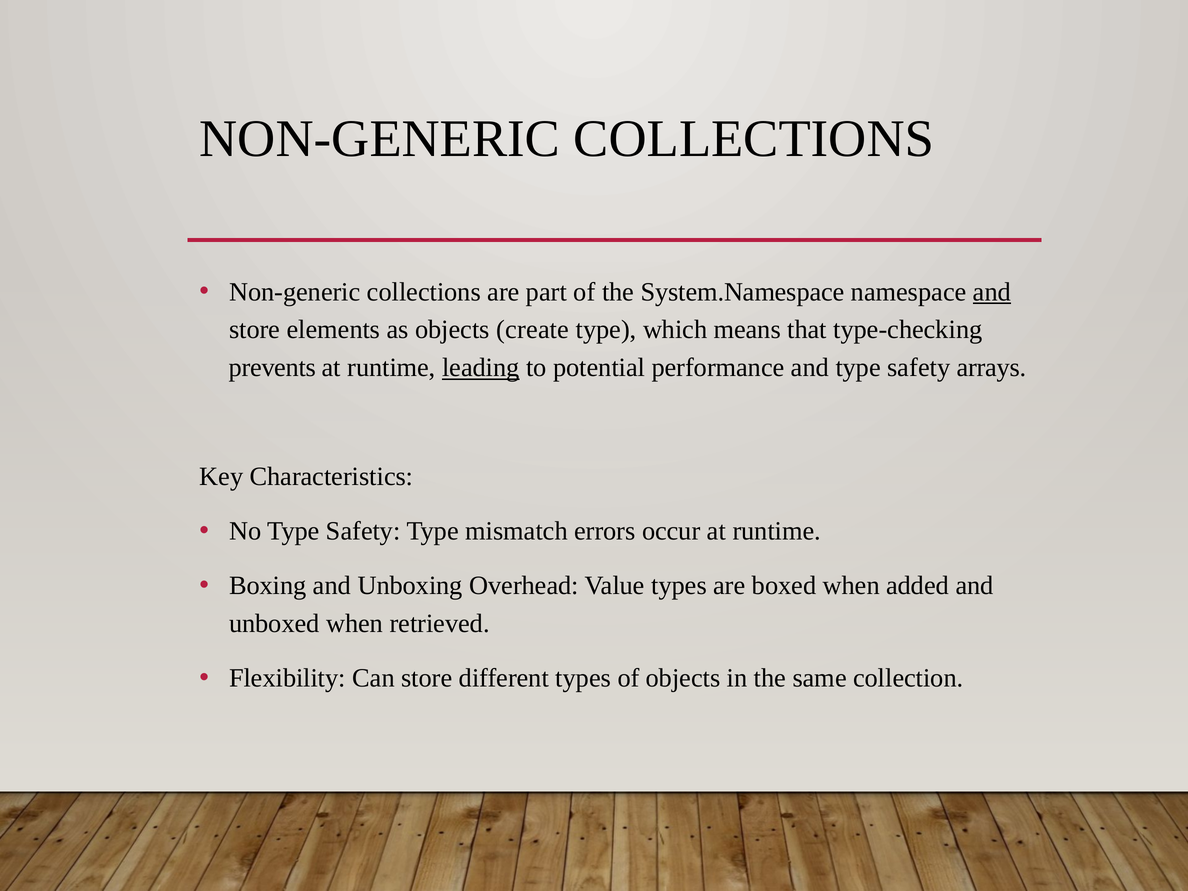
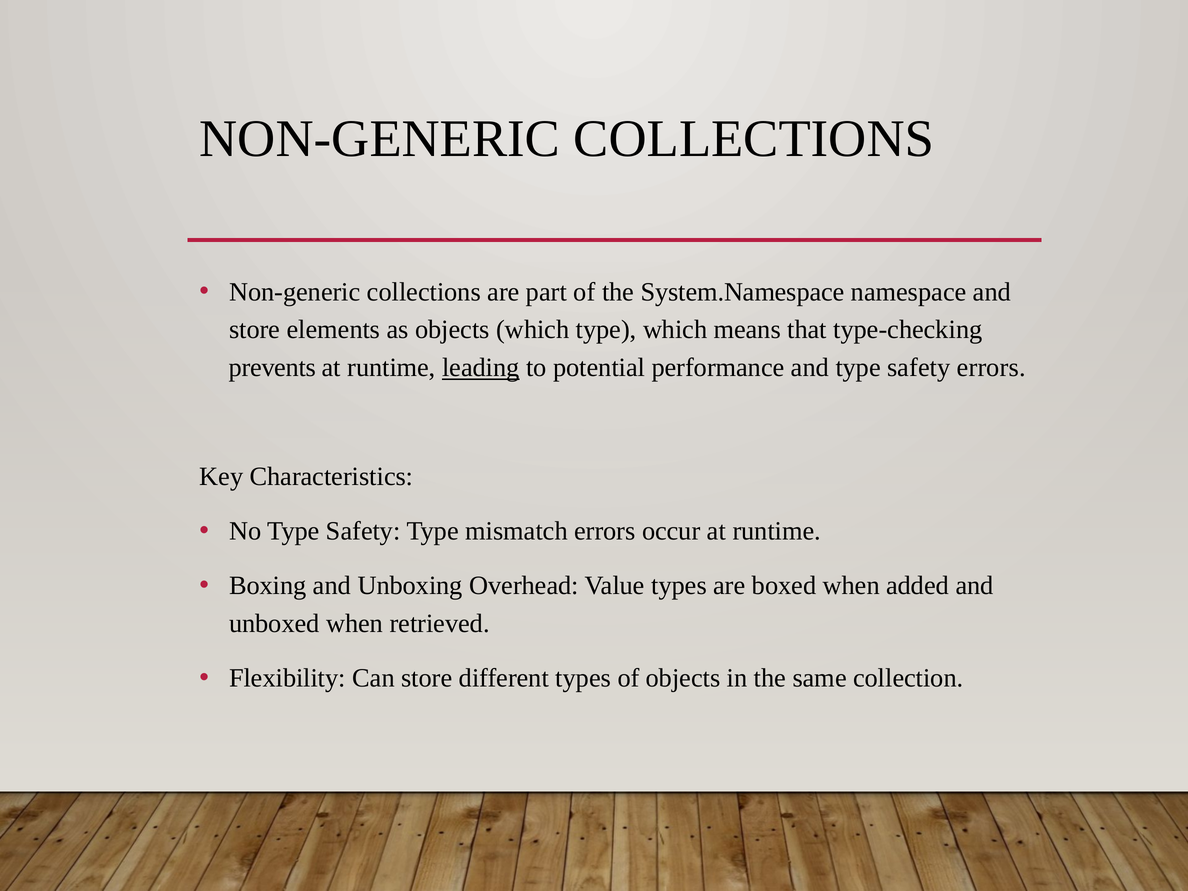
and at (992, 292) underline: present -> none
objects create: create -> which
safety arrays: arrays -> errors
